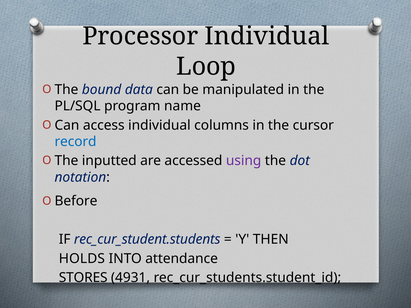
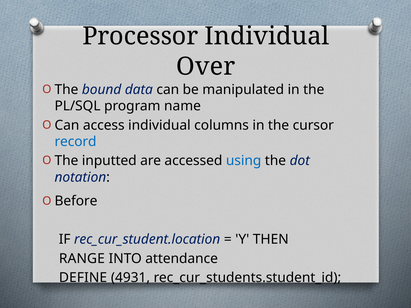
Loop: Loop -> Over
using colour: purple -> blue
rec_cur_student.students: rec_cur_student.students -> rec_cur_student.location
HOLDS: HOLDS -> RANGE
STORES: STORES -> DEFINE
